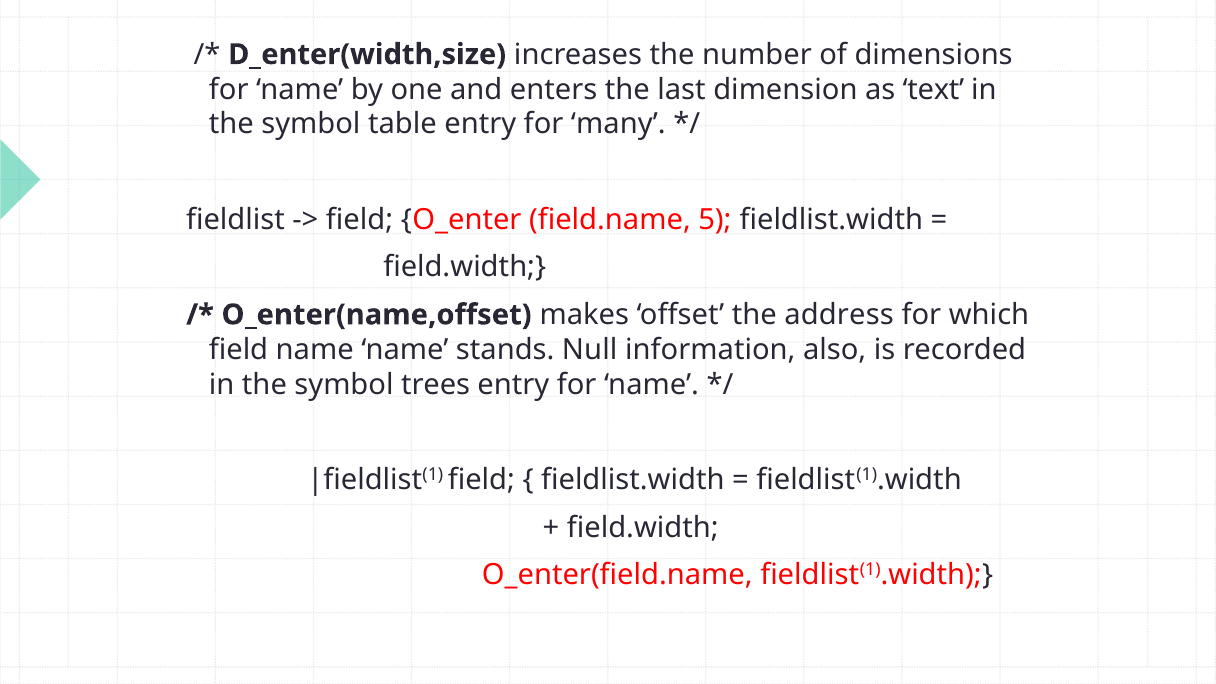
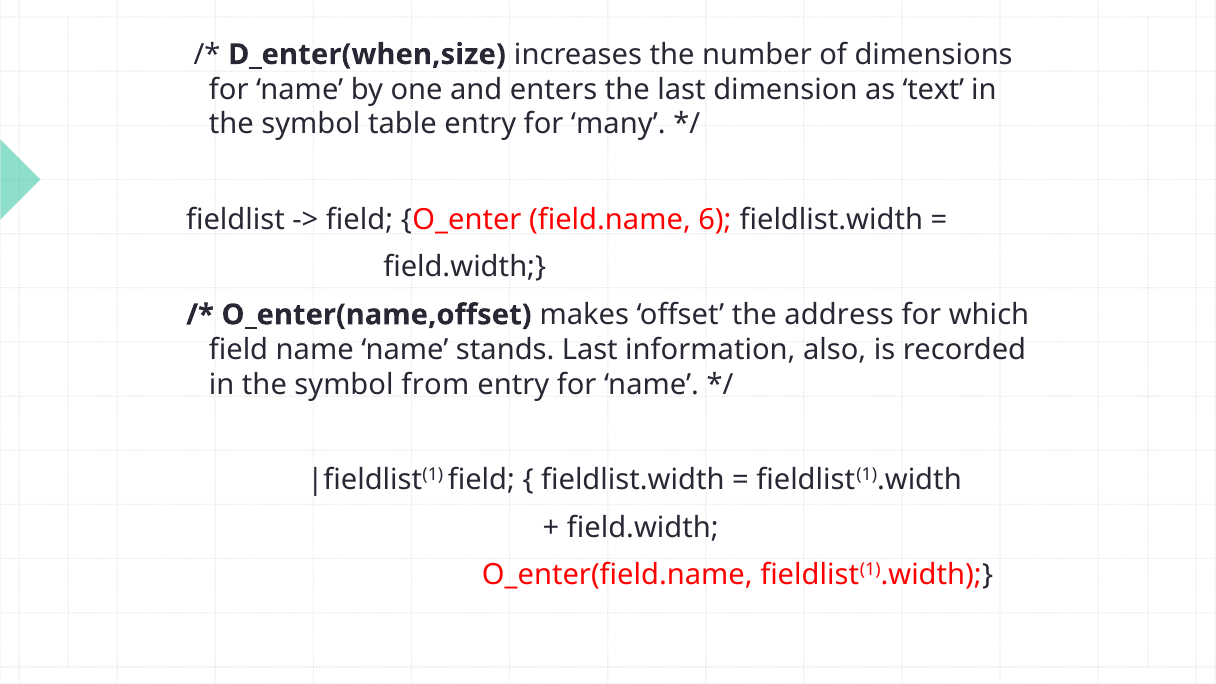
D_enter(width,size: D_enter(width,size -> D_enter(when,size
5: 5 -> 6
stands Null: Null -> Last
trees: trees -> from
